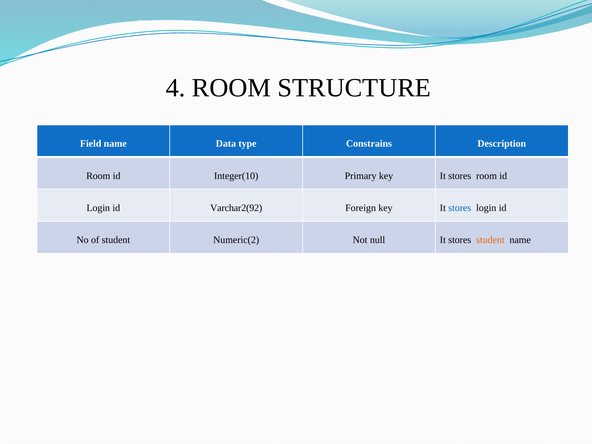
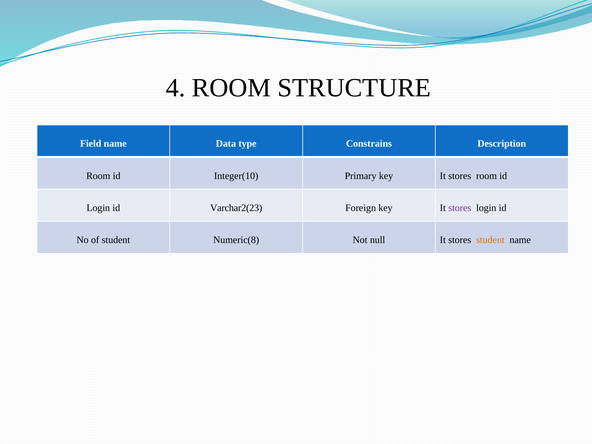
Varchar2(92: Varchar2(92 -> Varchar2(23
stores at (460, 208) colour: blue -> purple
Numeric(2: Numeric(2 -> Numeric(8
